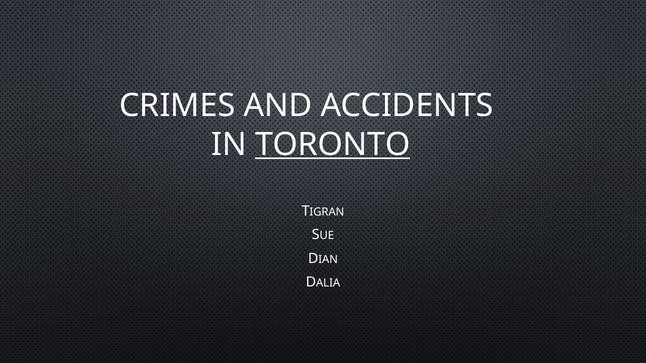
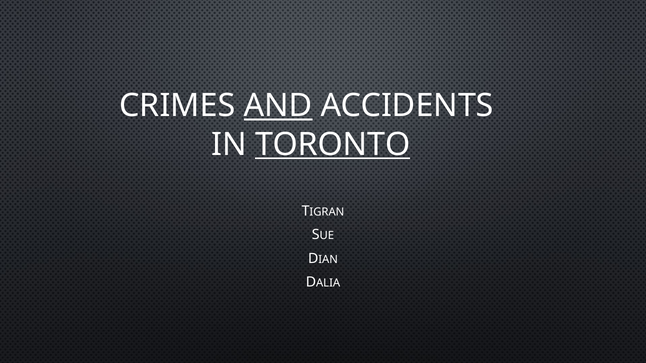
AND underline: none -> present
